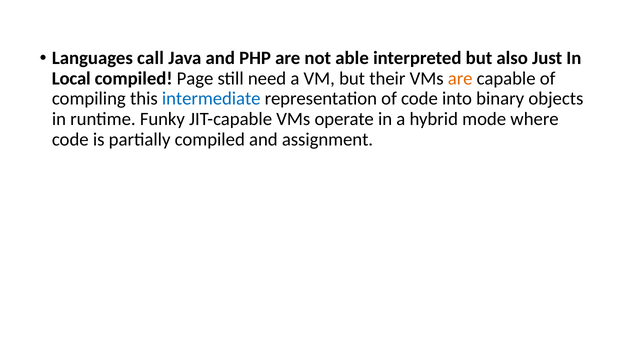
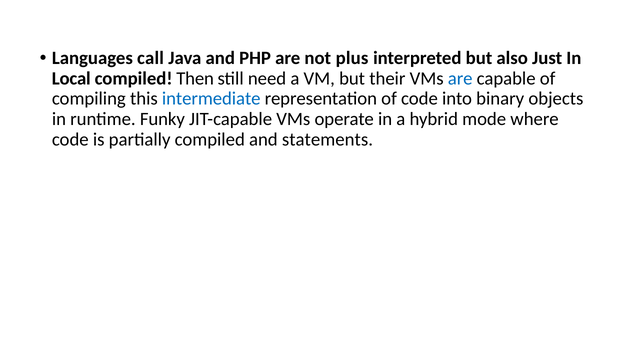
able: able -> plus
Page: Page -> Then
are at (460, 78) colour: orange -> blue
assignment: assignment -> statements
